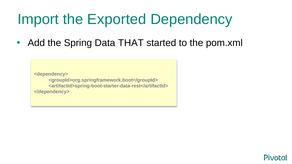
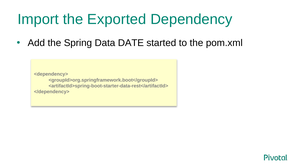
THAT: THAT -> DATE
